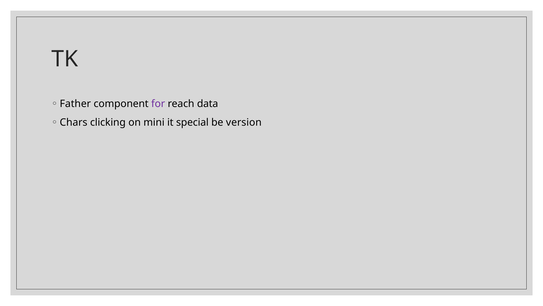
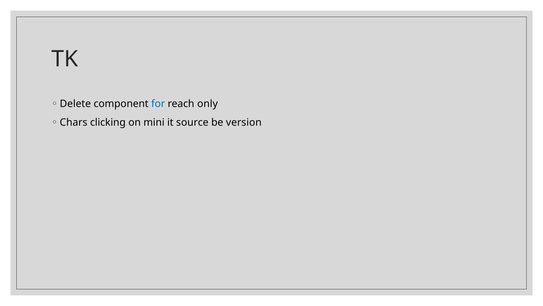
Father: Father -> Delete
for colour: purple -> blue
data: data -> only
special: special -> source
